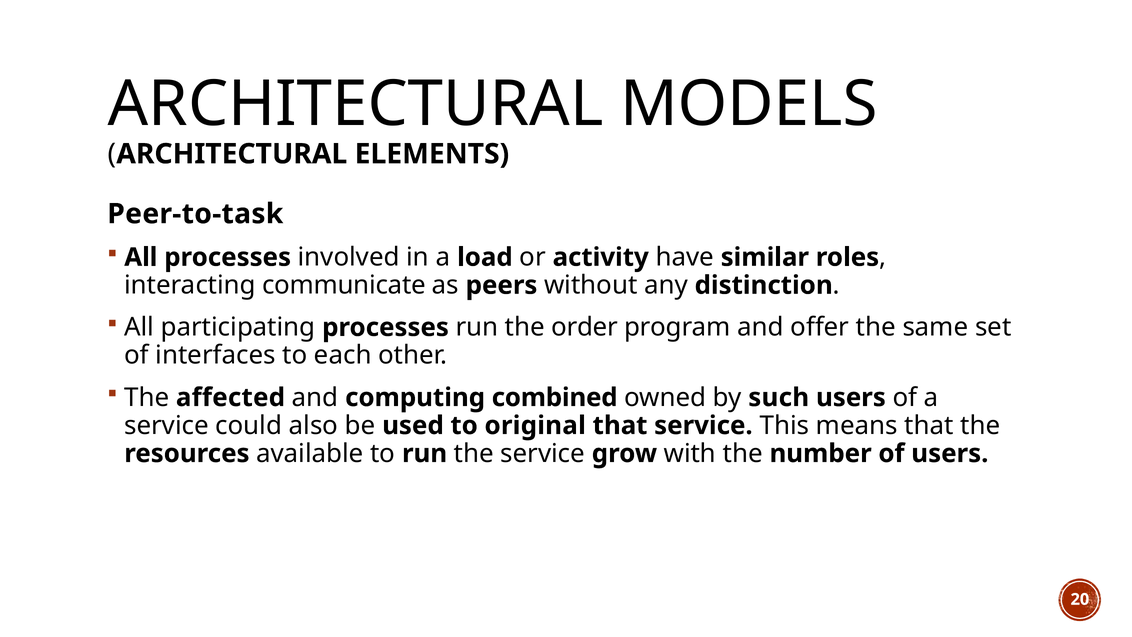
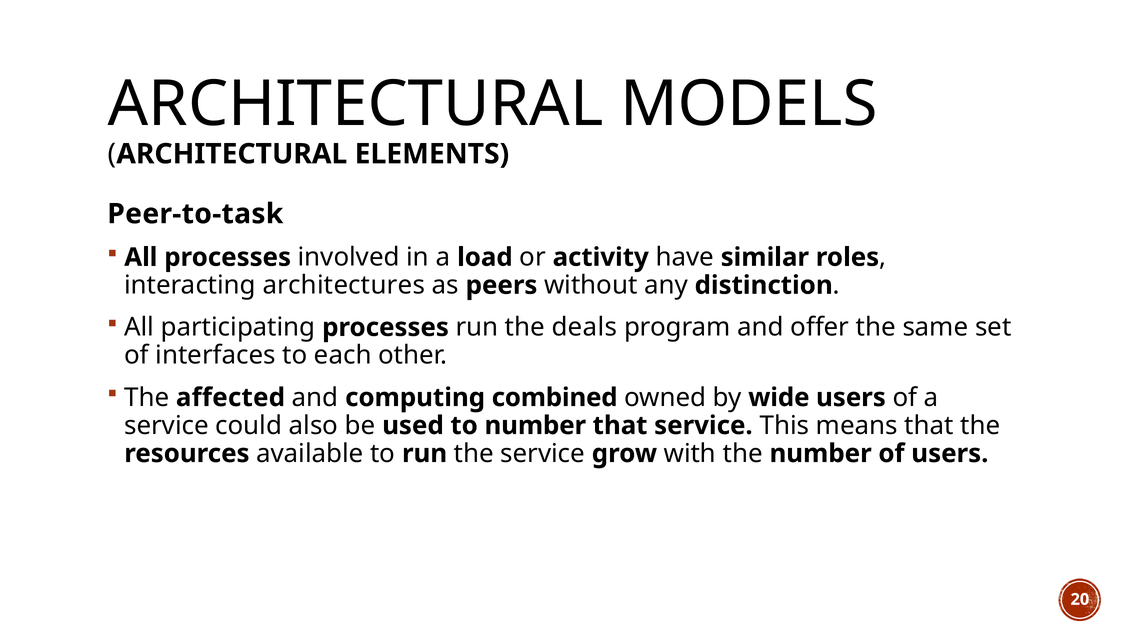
communicate: communicate -> architectures
order: order -> deals
such: such -> wide
to original: original -> number
